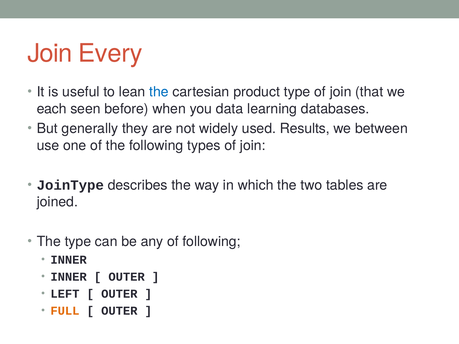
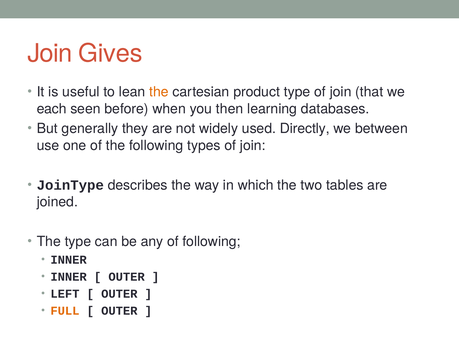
Every: Every -> Gives
the at (159, 92) colour: blue -> orange
data: data -> then
Results: Results -> Directly
